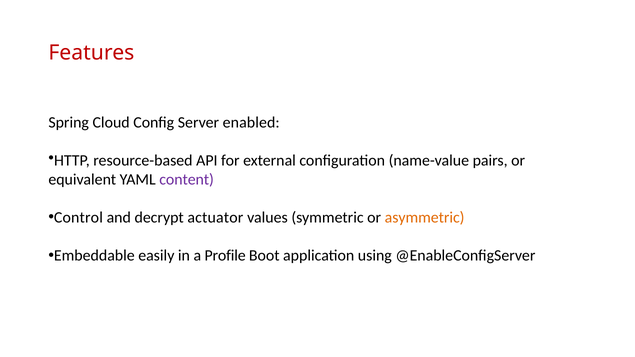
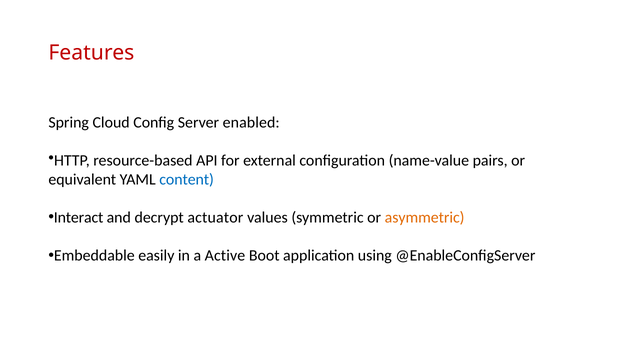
content colour: purple -> blue
Control: Control -> Interact
Profile: Profile -> Active
